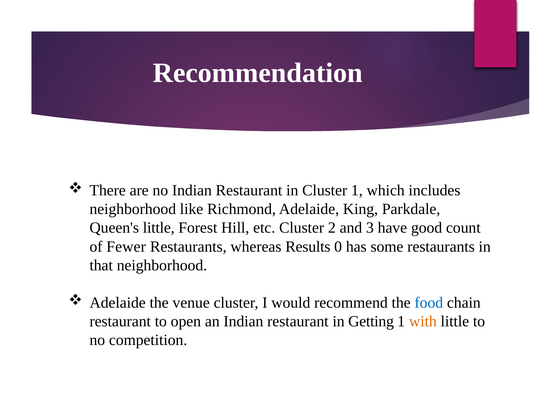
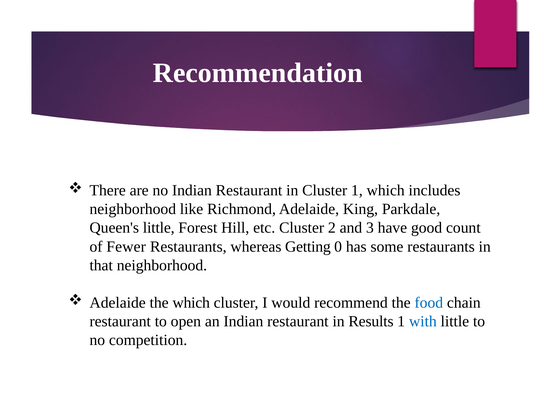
Results: Results -> Getting
the venue: venue -> which
Getting: Getting -> Results
with colour: orange -> blue
